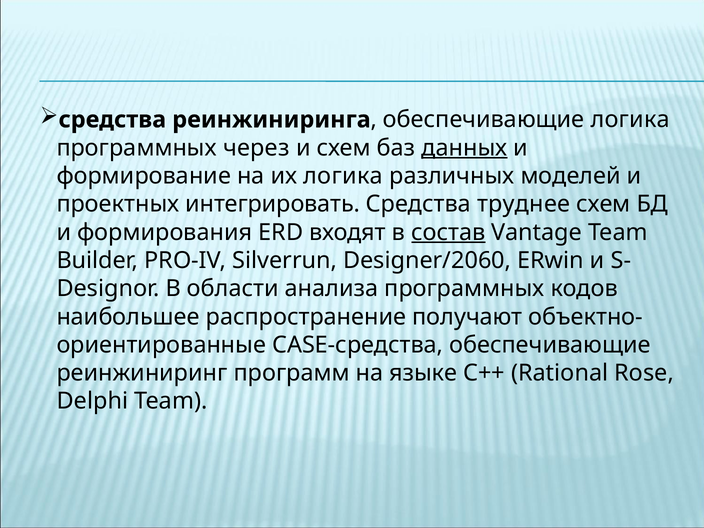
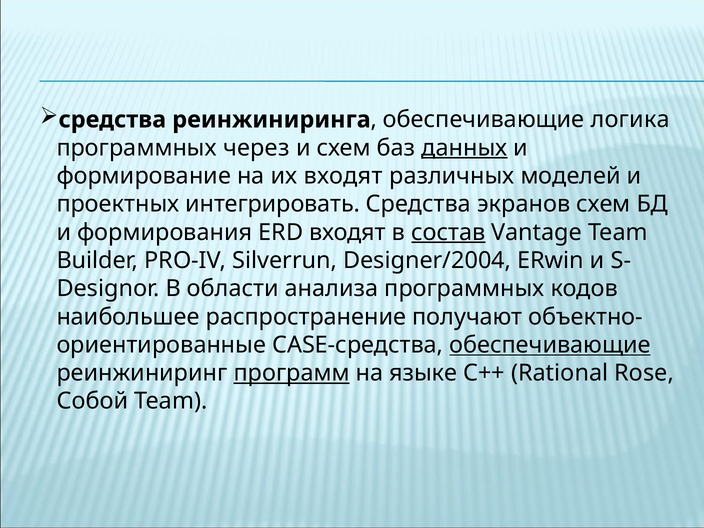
их логика: логика -> входят
труднее: труднее -> экранов
Designer/2060: Designer/2060 -> Designer/2004
обеспечивающие at (550, 345) underline: none -> present
программ underline: none -> present
Delphi: Delphi -> Собой
